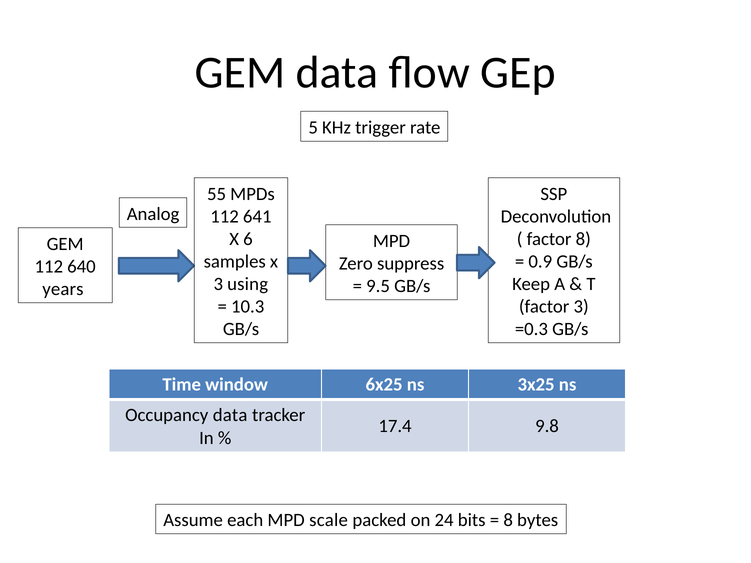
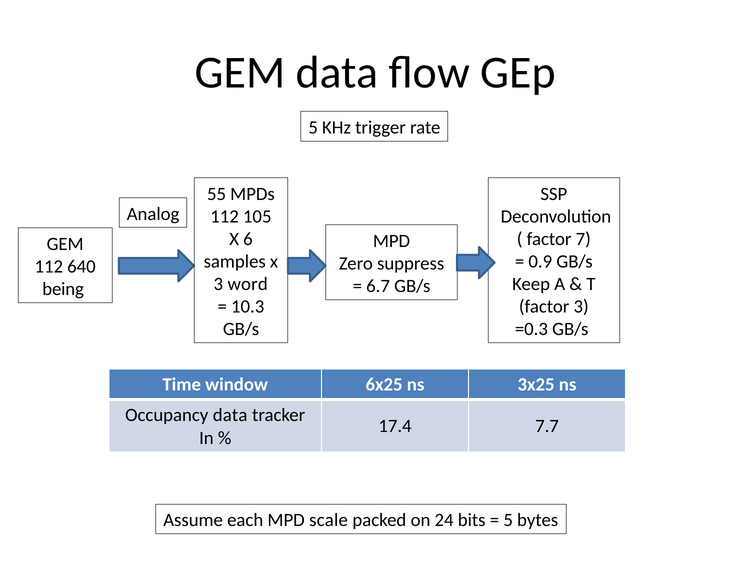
641: 641 -> 105
factor 8: 8 -> 7
using: using -> word
9.5: 9.5 -> 6.7
years: years -> being
9.8: 9.8 -> 7.7
8 at (508, 521): 8 -> 5
